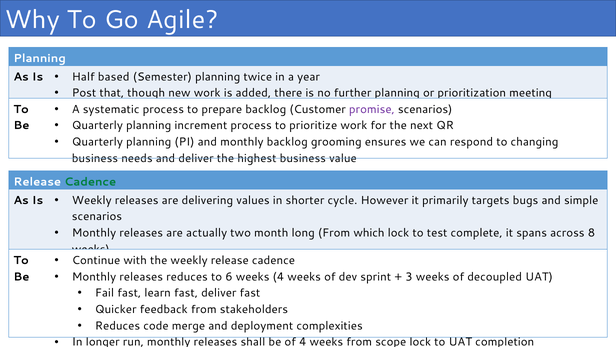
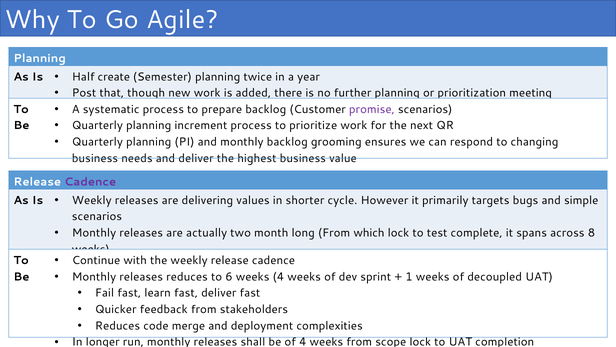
based: based -> create
Cadence at (90, 182) colour: green -> purple
3: 3 -> 1
